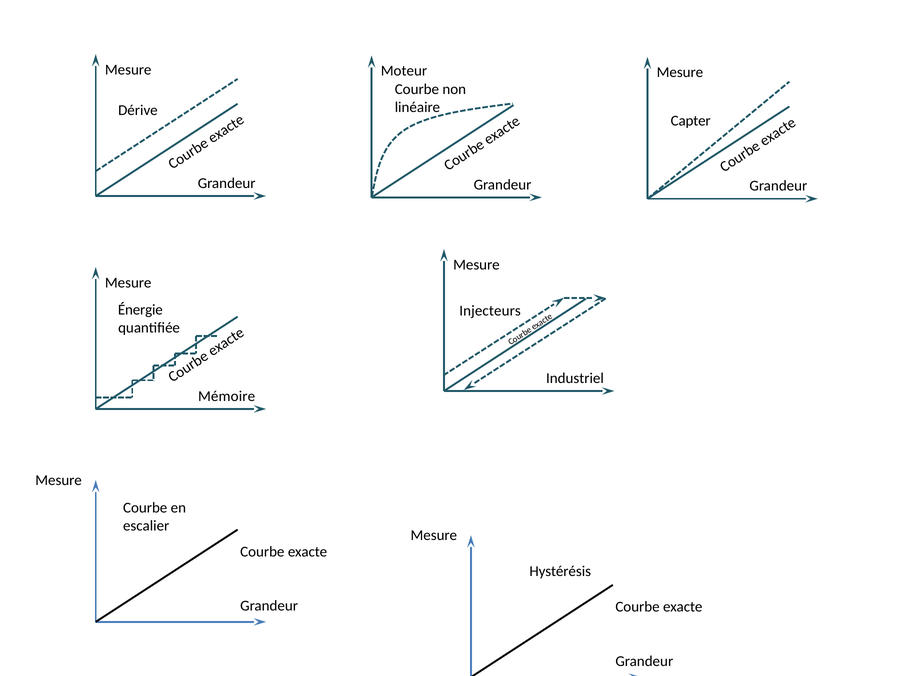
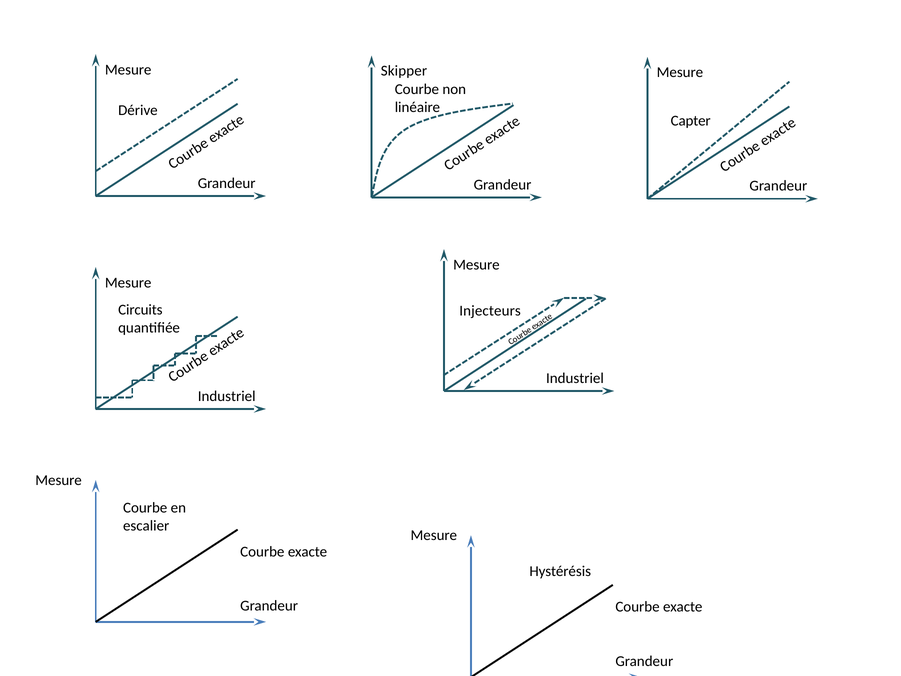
Moteur: Moteur -> Skipper
Énergie: Énergie -> Circuits
Mémoire at (227, 396): Mémoire -> Industriel
